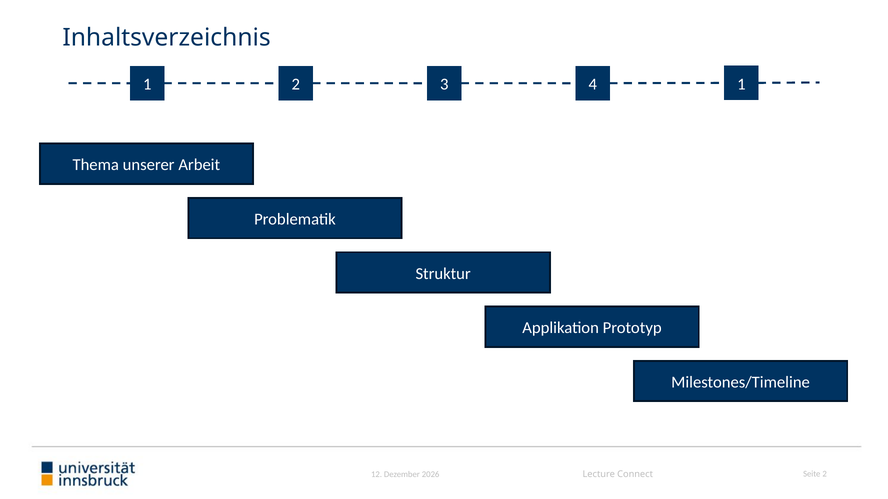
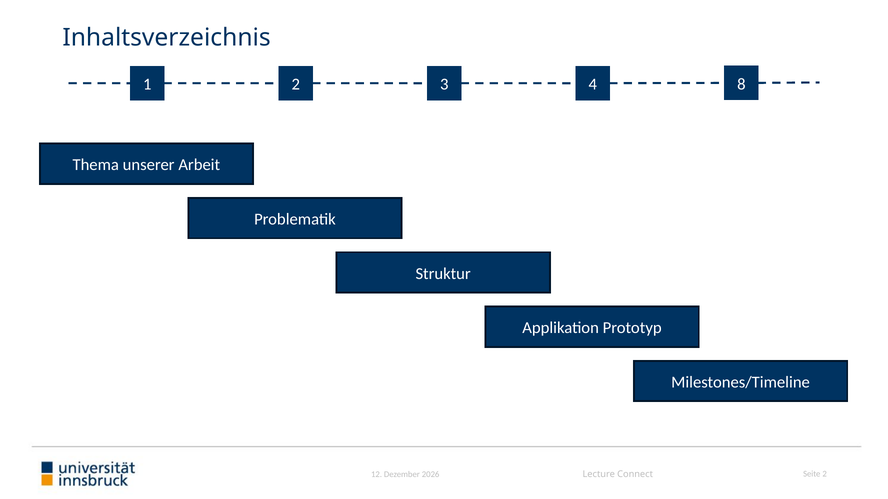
1 at (741, 84): 1 -> 8
